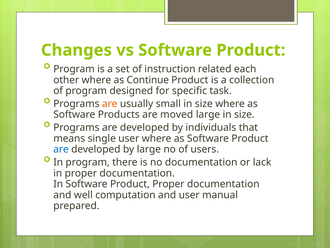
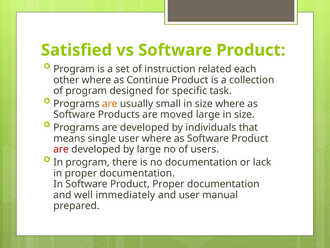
Changes: Changes -> Satisfied
are at (61, 149) colour: blue -> red
computation: computation -> immediately
